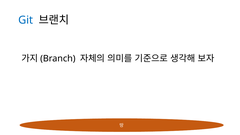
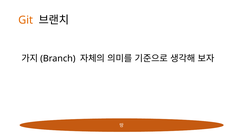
Git colour: blue -> orange
